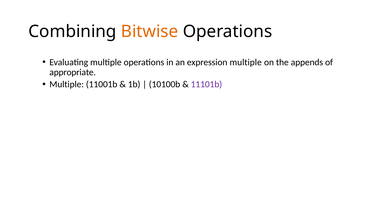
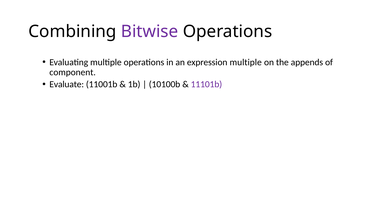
Bitwise colour: orange -> purple
appropriate: appropriate -> component
Multiple at (67, 84): Multiple -> Evaluate
